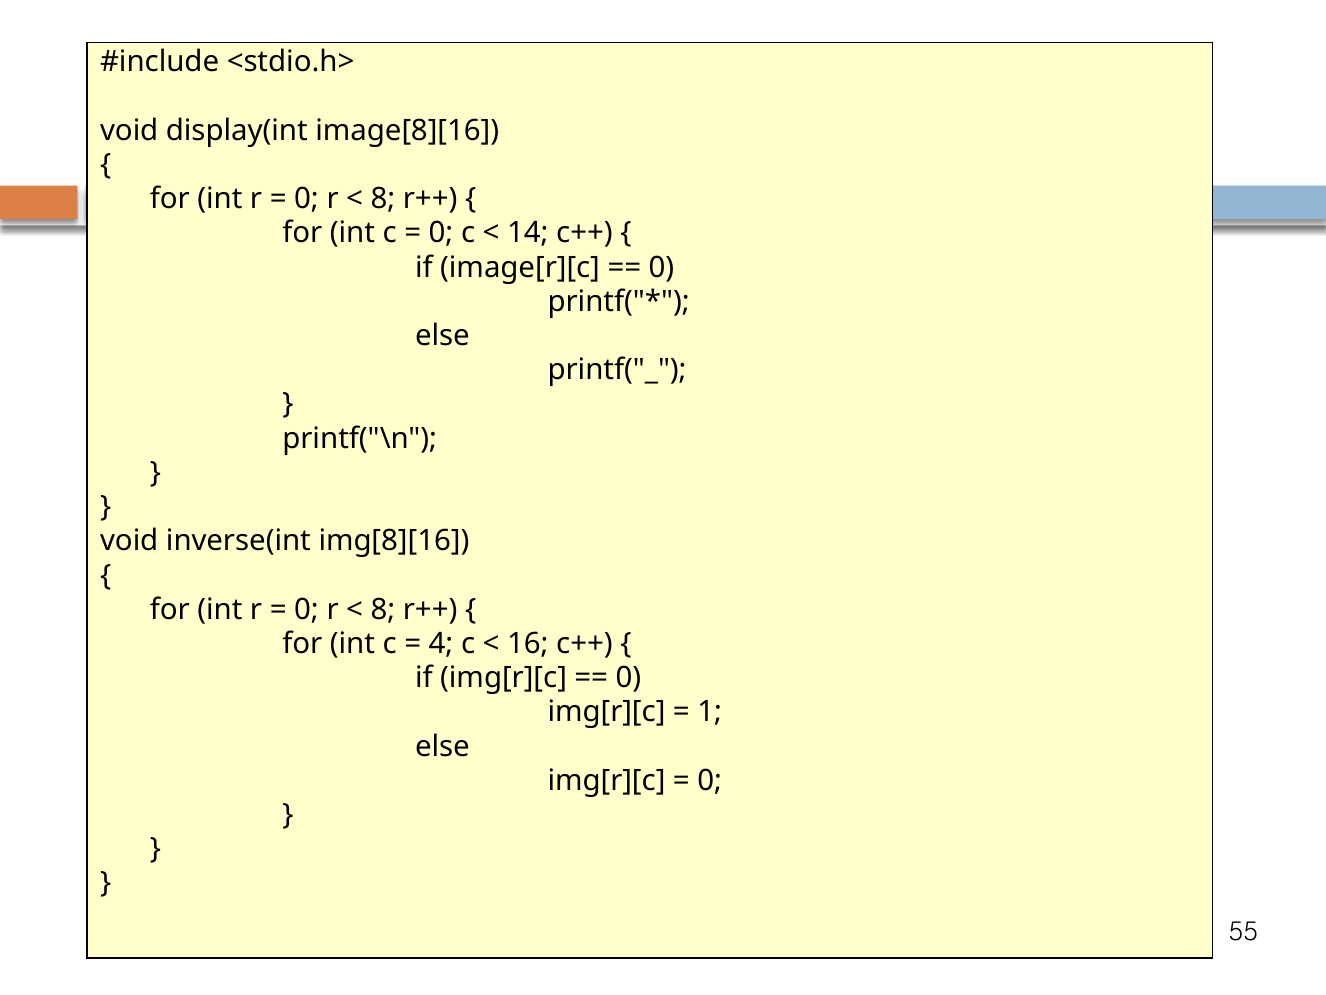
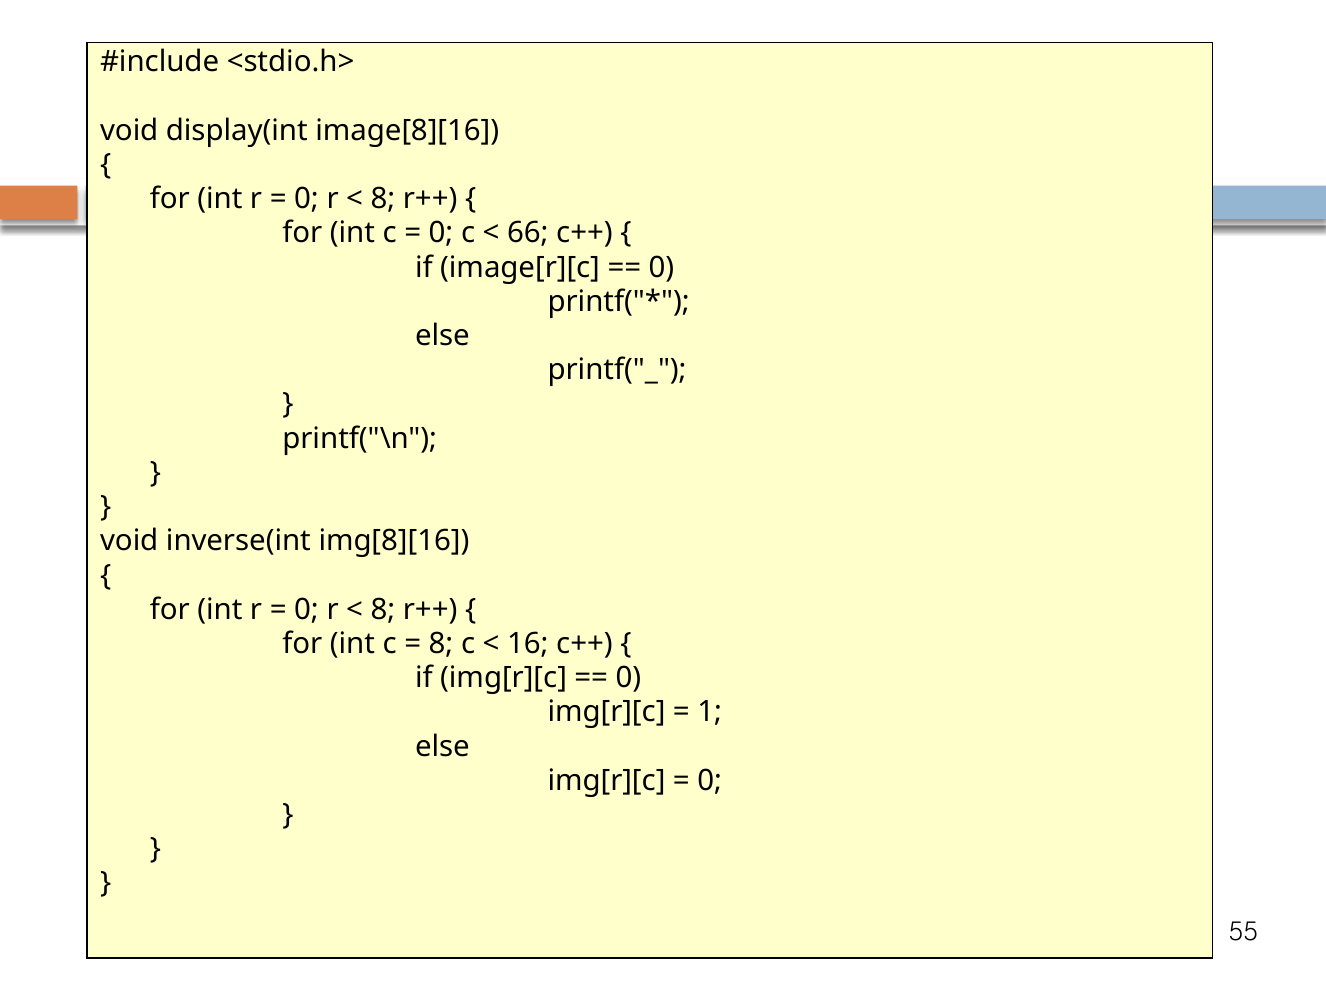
14: 14 -> 66
4 at (441, 643): 4 -> 8
